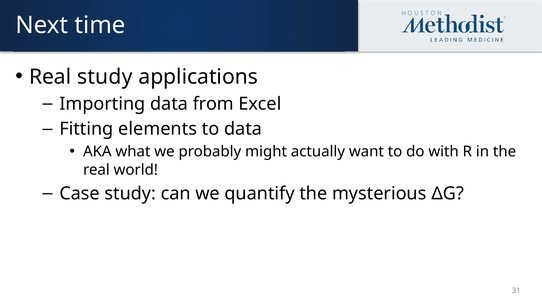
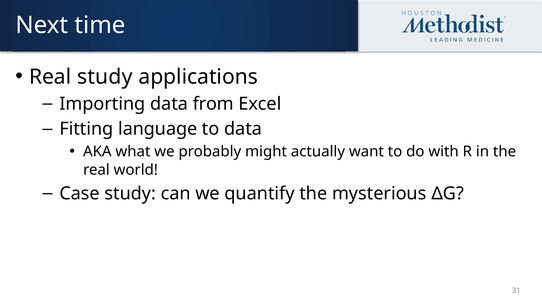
elements: elements -> language
